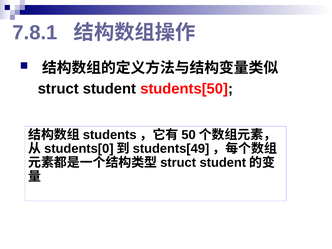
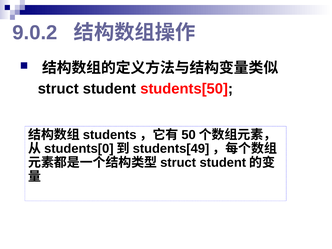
7.8.1: 7.8.1 -> 9.0.2
